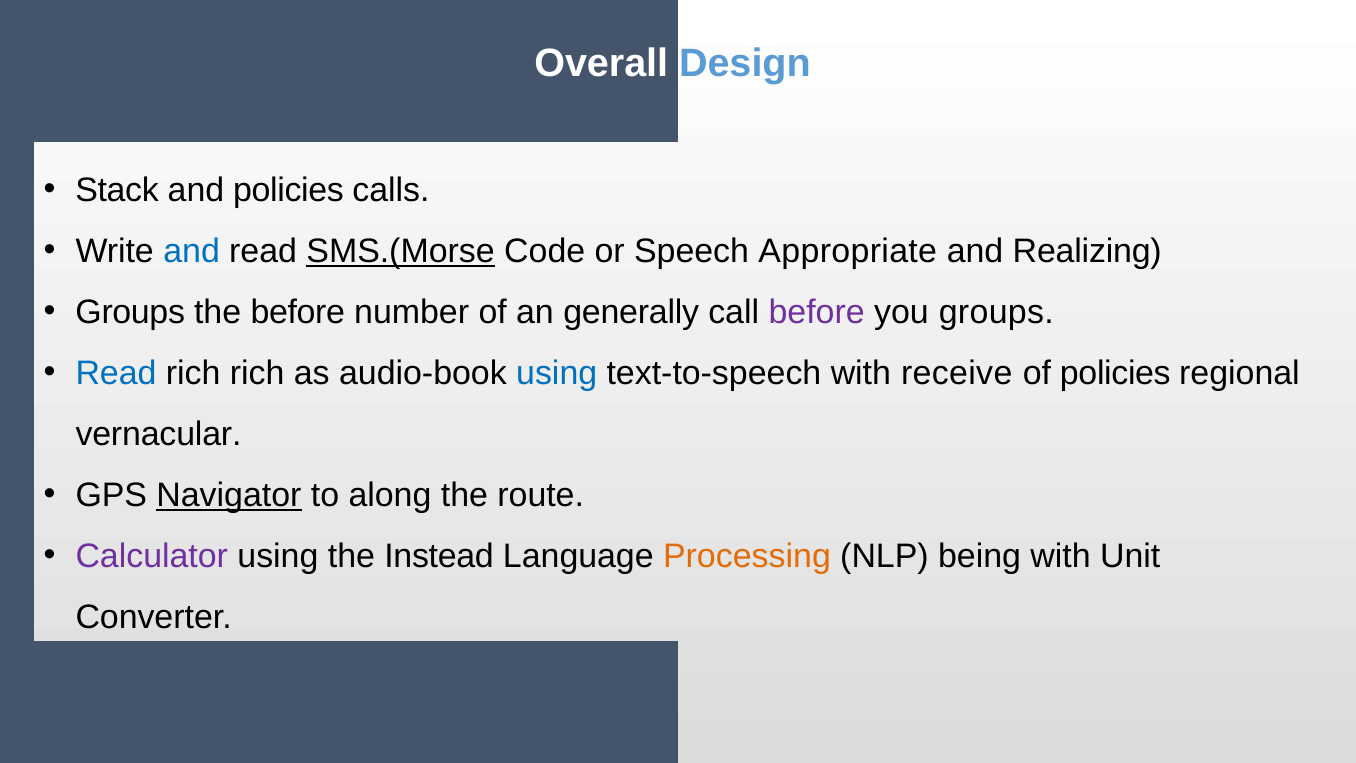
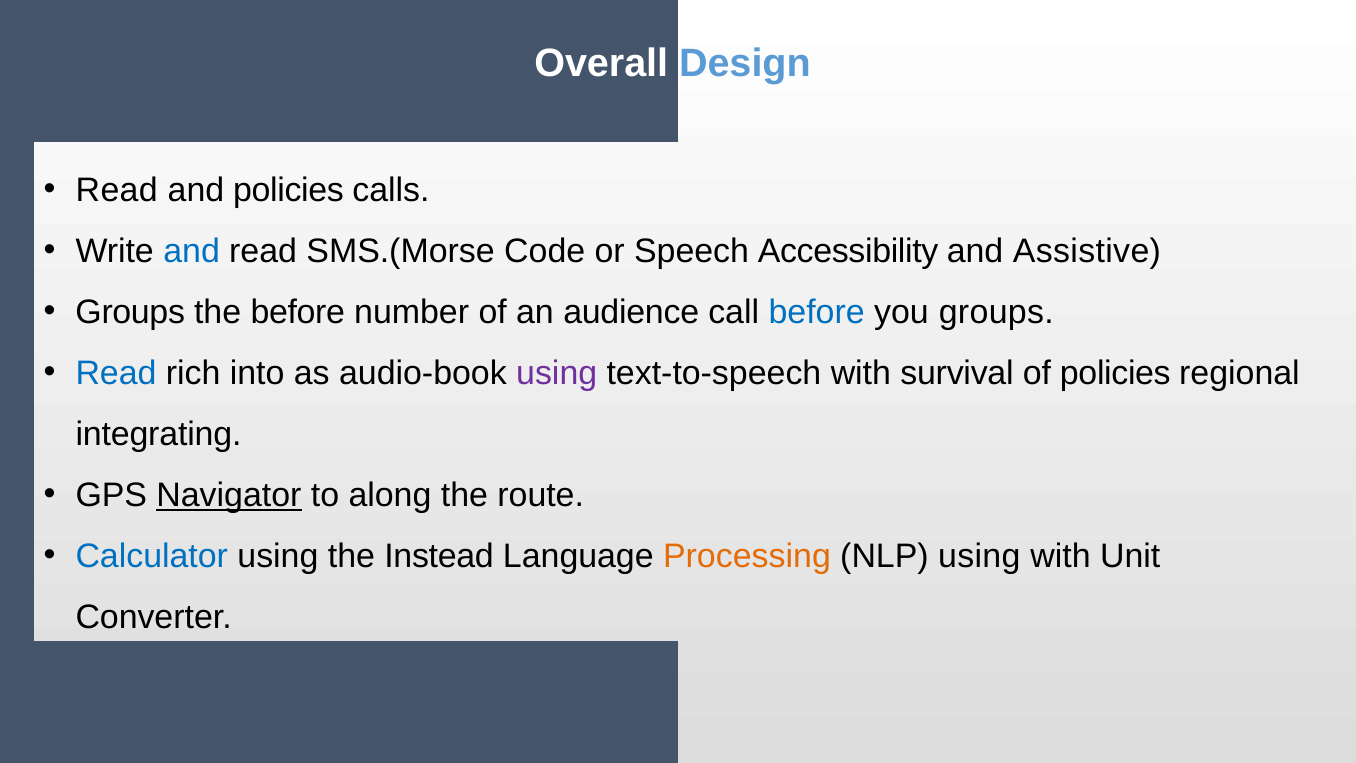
Stack at (117, 190): Stack -> Read
SMS.(Morse underline: present -> none
Appropriate: Appropriate -> Accessibility
Realizing: Realizing -> Assistive
generally: generally -> audience
before at (817, 312) colour: purple -> blue
rich rich: rich -> into
using at (557, 373) colour: blue -> purple
receive: receive -> survival
vernacular: vernacular -> integrating
Calculator colour: purple -> blue
NLP being: being -> using
